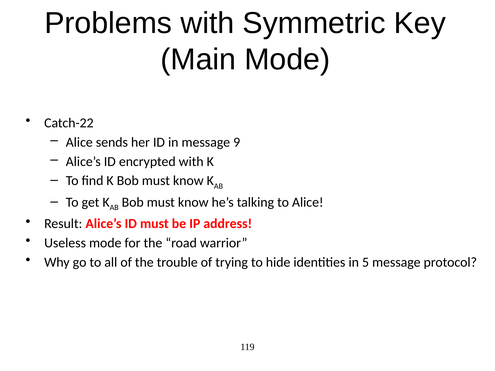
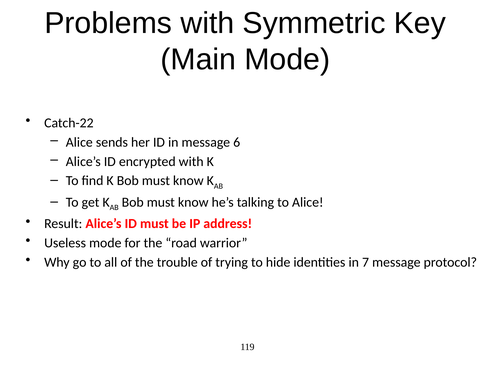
9: 9 -> 6
5: 5 -> 7
